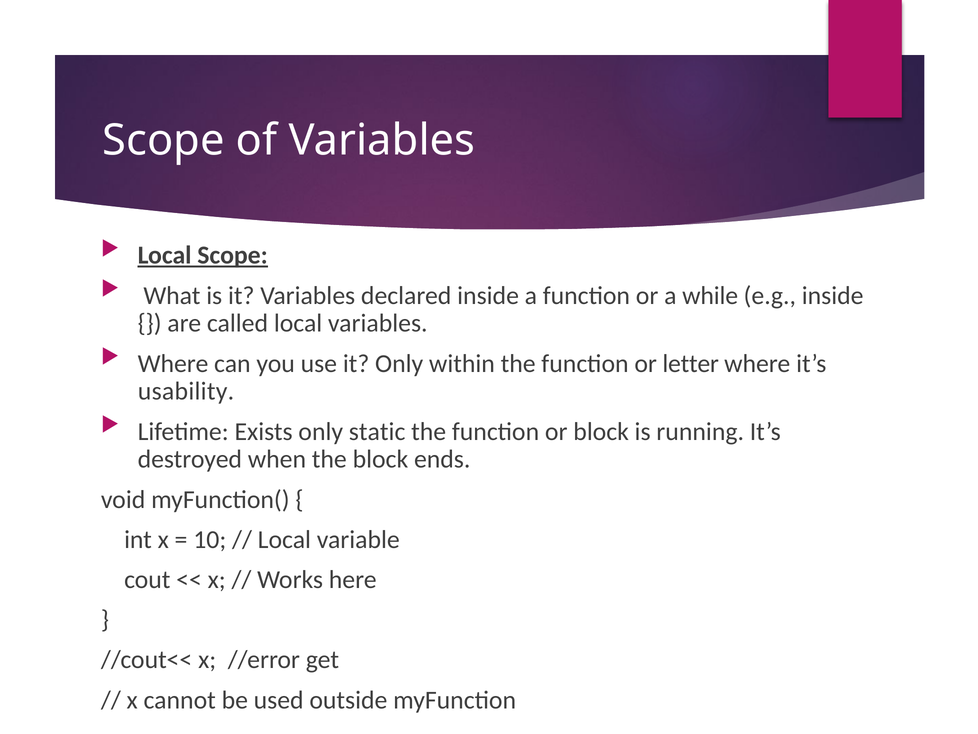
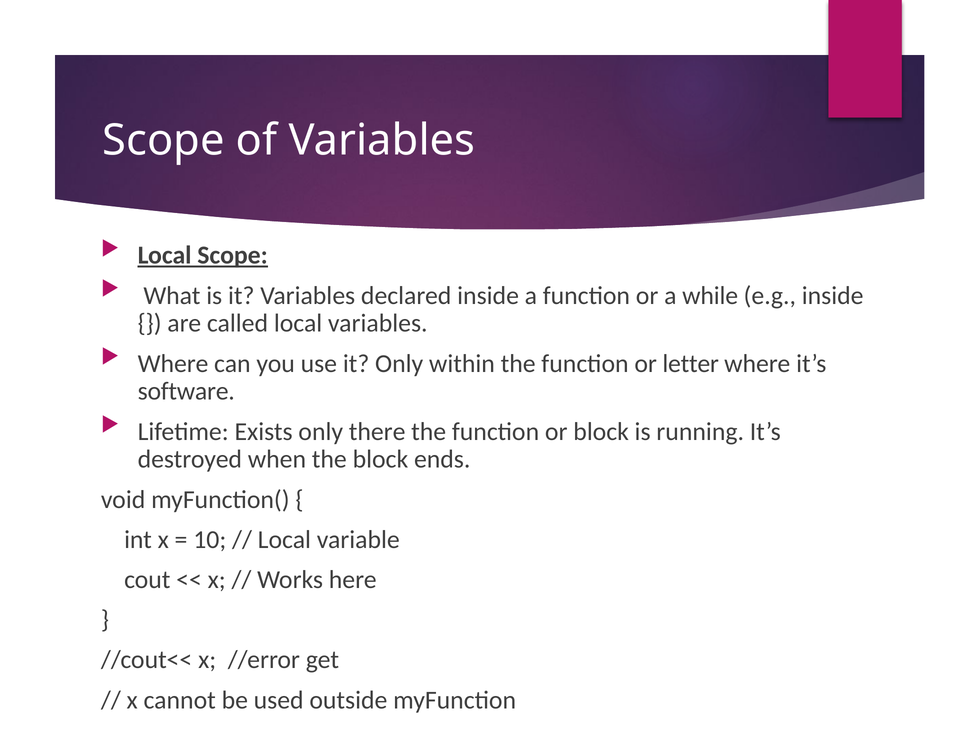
usability: usability -> software
static: static -> there
